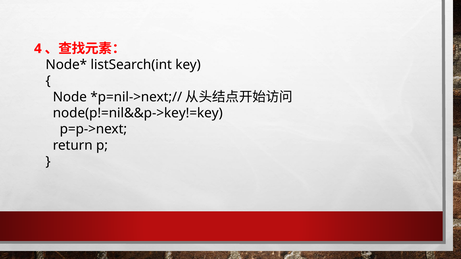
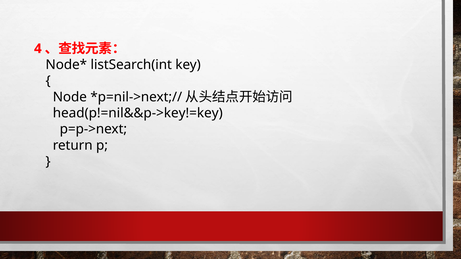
node(p!=nil&&p->key!=key: node(p!=nil&&p->key!=key -> head(p!=nil&&p->key!=key
